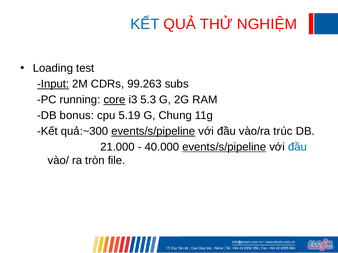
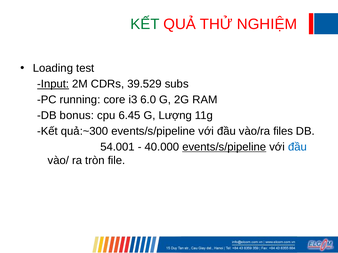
KẾT at (145, 24) colour: blue -> green
99.263: 99.263 -> 39.529
core underline: present -> none
5.3: 5.3 -> 6.0
5.19: 5.19 -> 6.45
Chung: Chung -> Lượng
events/s/pipeline at (153, 131) underline: present -> none
trúc: trúc -> files
21.000: 21.000 -> 54.001
